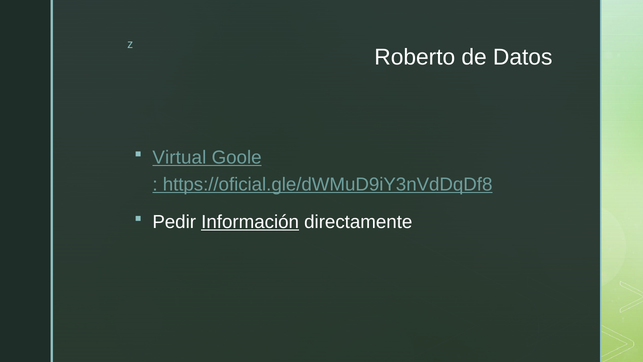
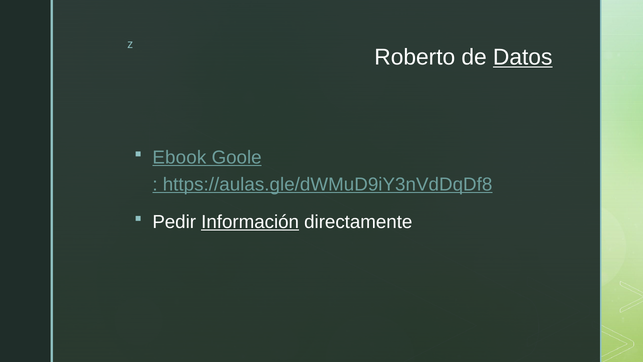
Datos underline: none -> present
Virtual: Virtual -> Ebook
https://oficial.gle/dWMuD9iY3nVdDqDf8: https://oficial.gle/dWMuD9iY3nVdDqDf8 -> https://aulas.gle/dWMuD9iY3nVdDqDf8
